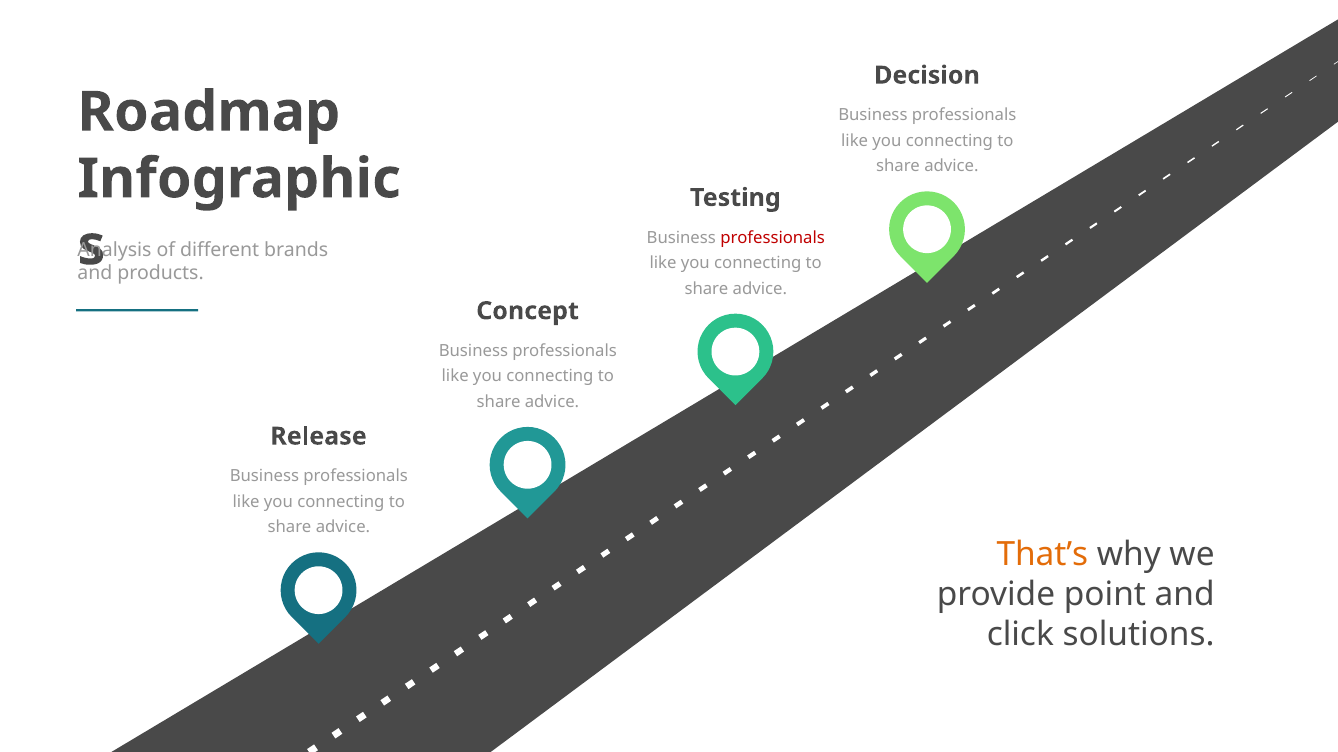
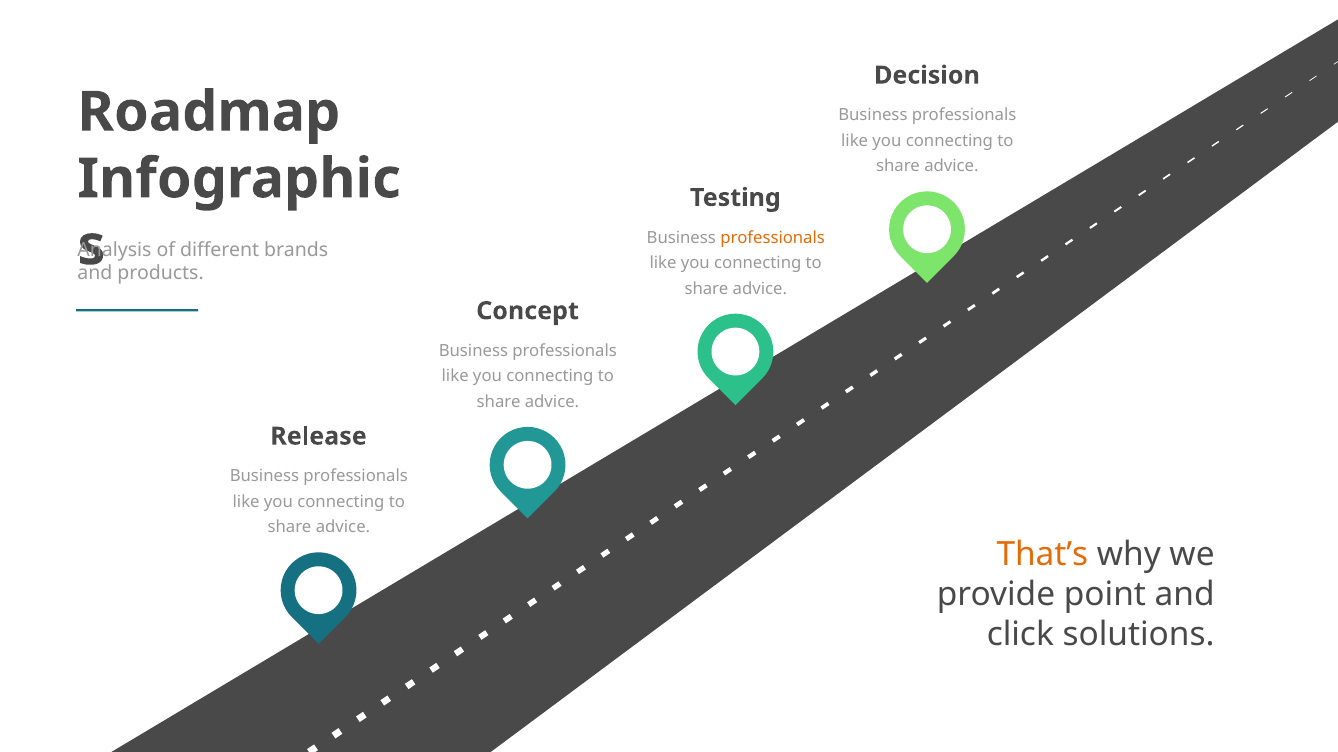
professionals at (773, 238) colour: red -> orange
